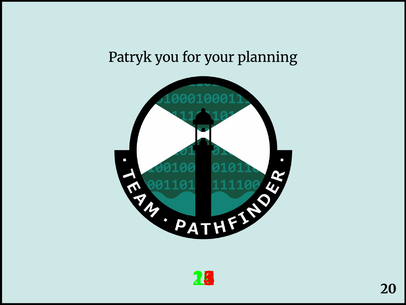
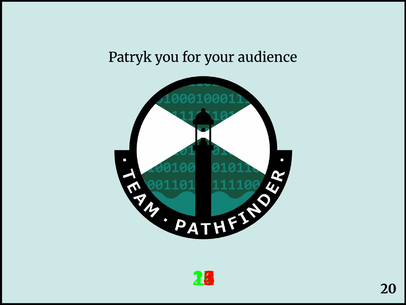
planning: planning -> audience
